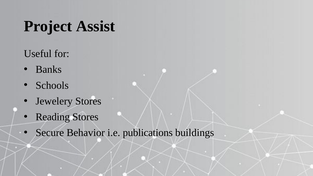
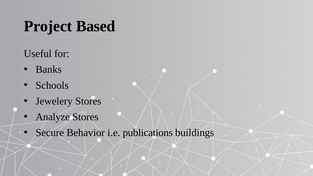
Assist: Assist -> Based
Reading: Reading -> Analyze
